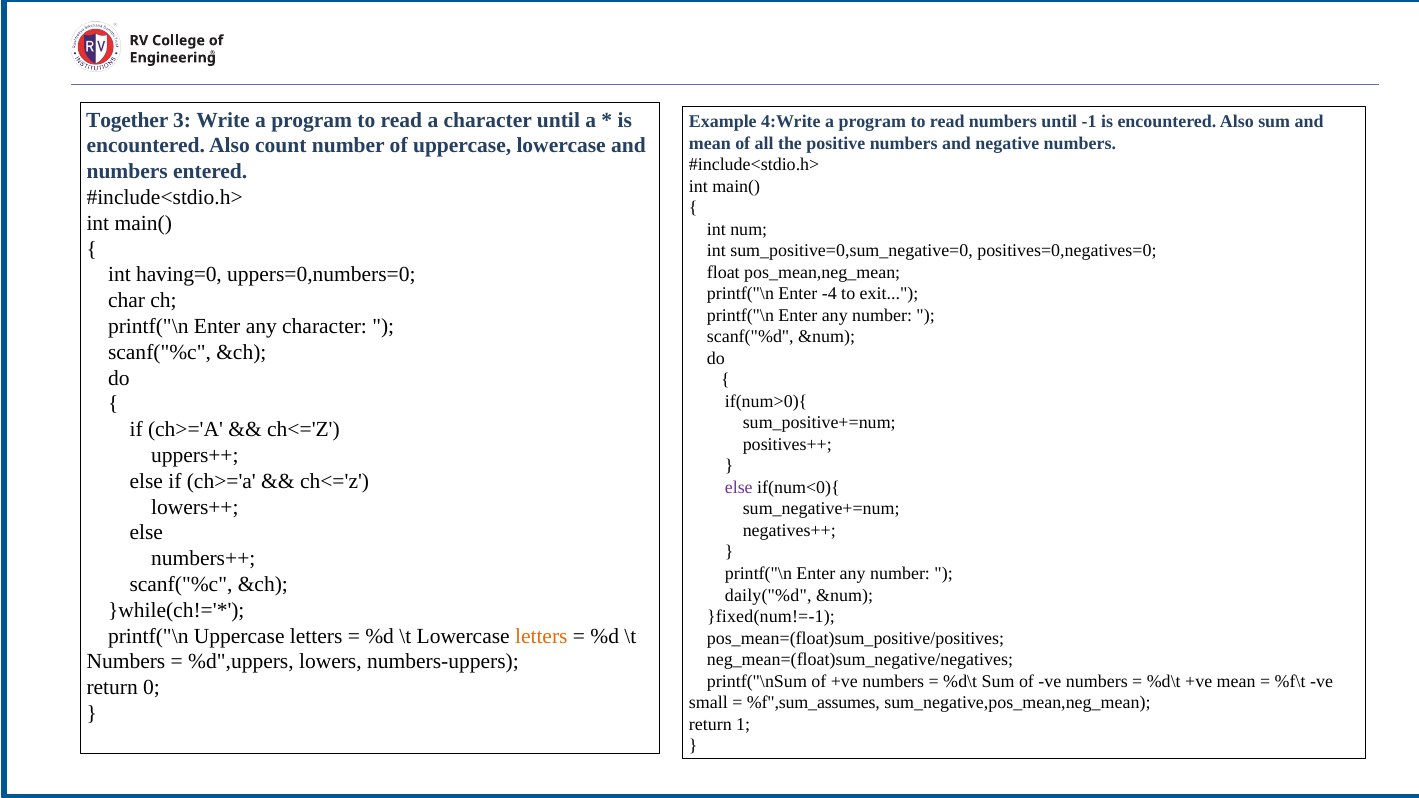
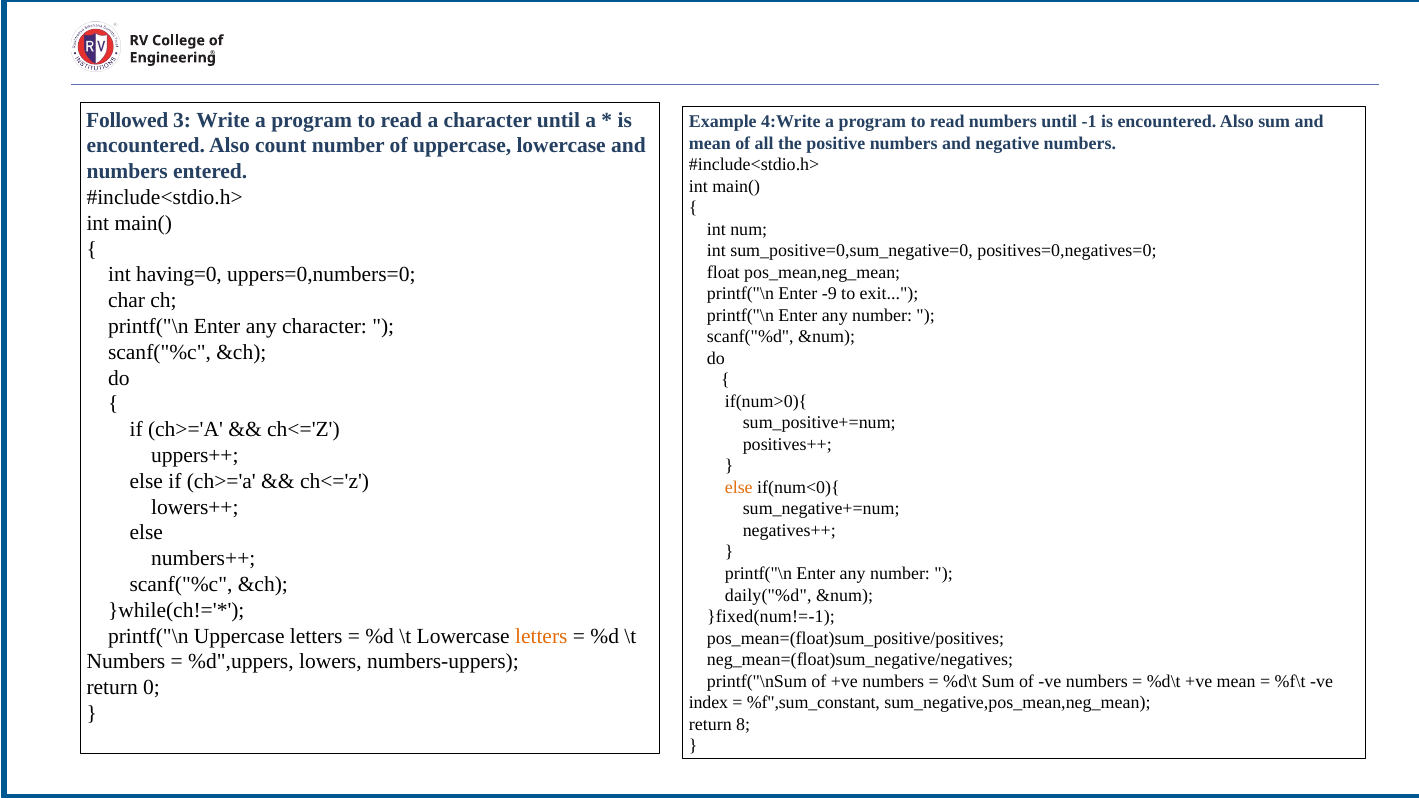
Together: Together -> Followed
-4: -4 -> -9
else at (739, 488) colour: purple -> orange
small: small -> index
%f",sum_assumes: %f",sum_assumes -> %f",sum_constant
1: 1 -> 8
